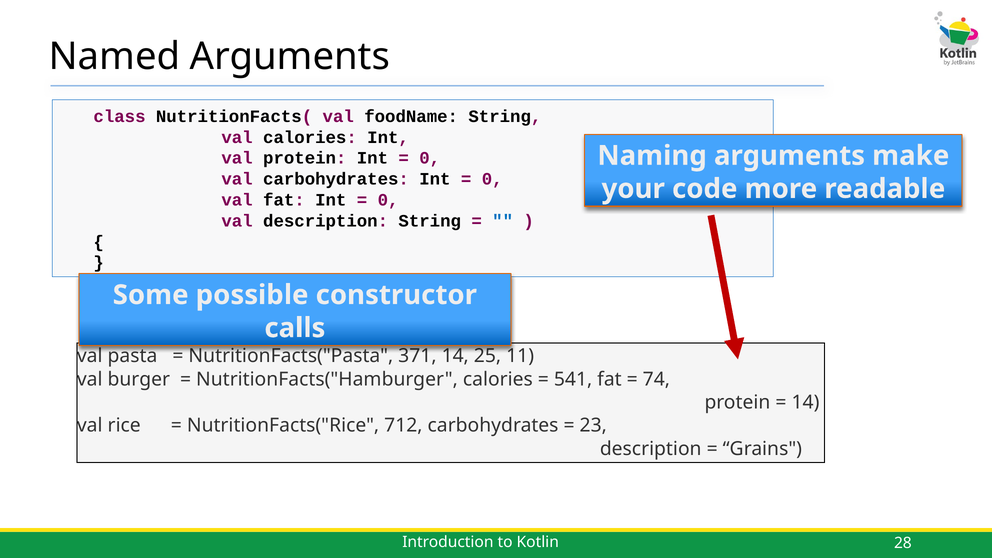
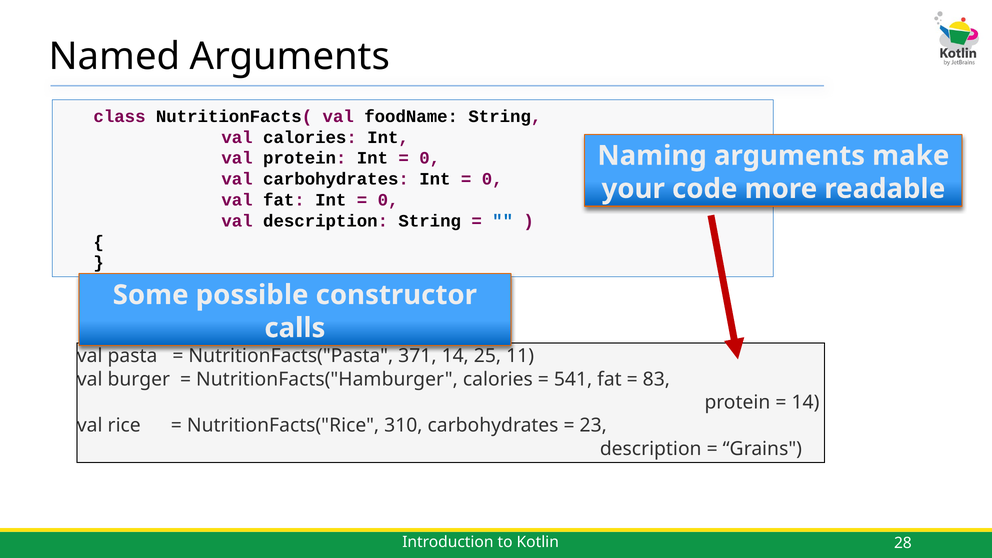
74: 74 -> 83
712: 712 -> 310
